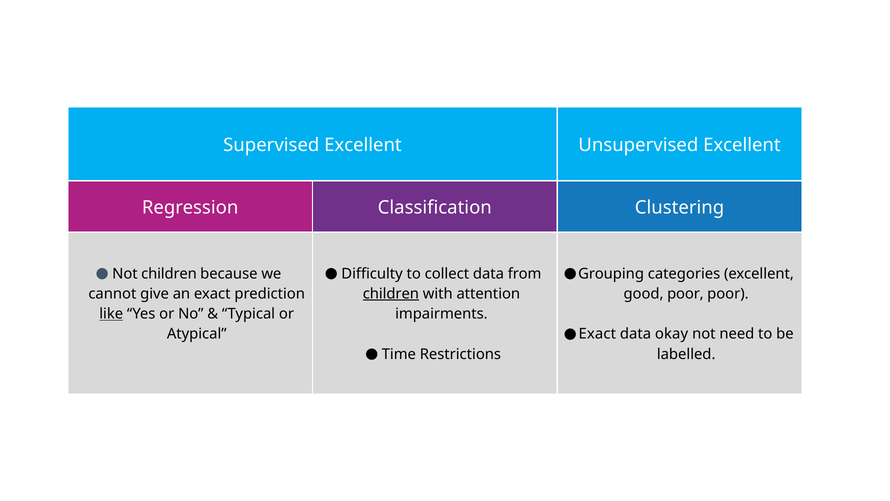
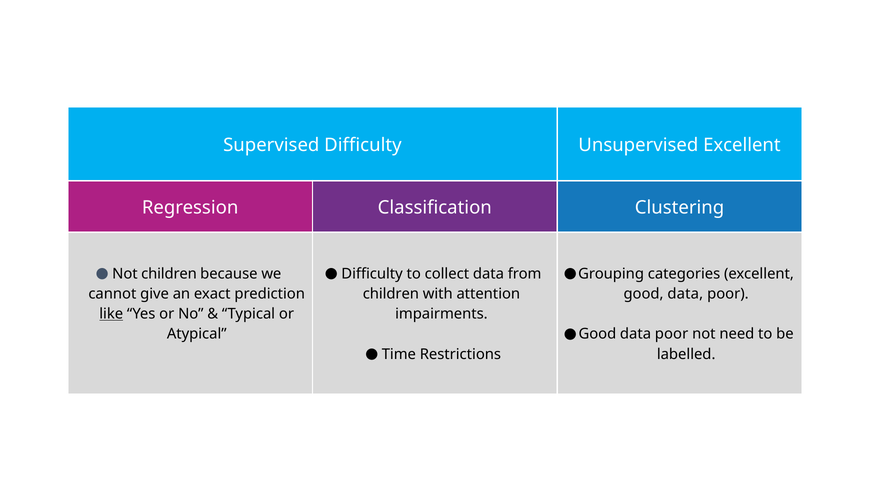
Supervised Excellent: Excellent -> Difficulty
children at (391, 294) underline: present -> none
poor at (685, 294): poor -> data
Exact at (597, 334): Exact -> Good
okay at (672, 334): okay -> poor
